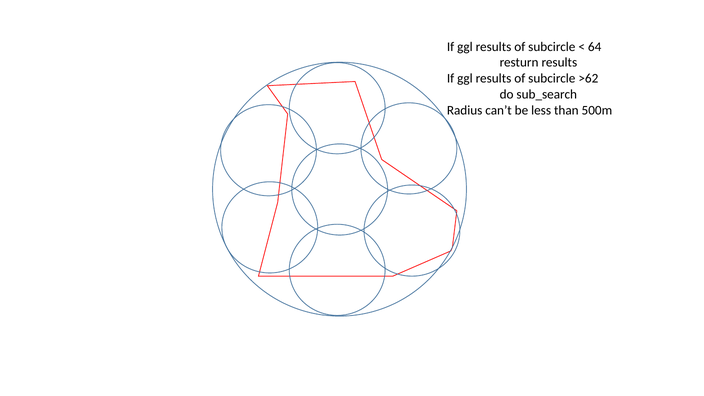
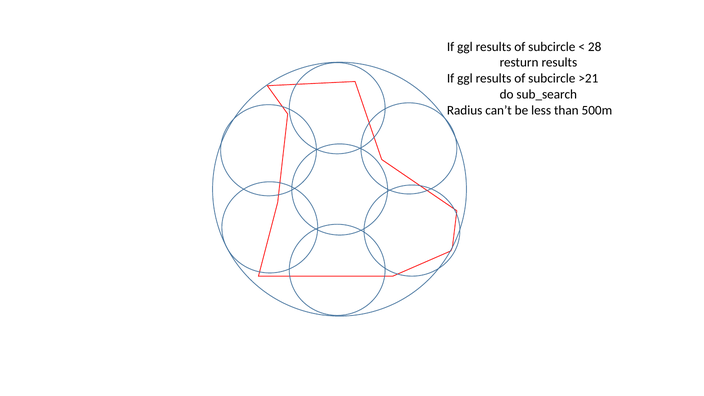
64: 64 -> 28
>62: >62 -> >21
